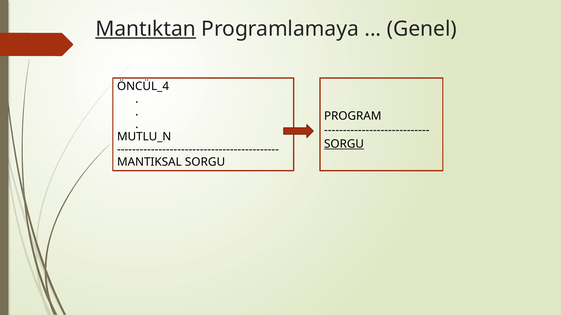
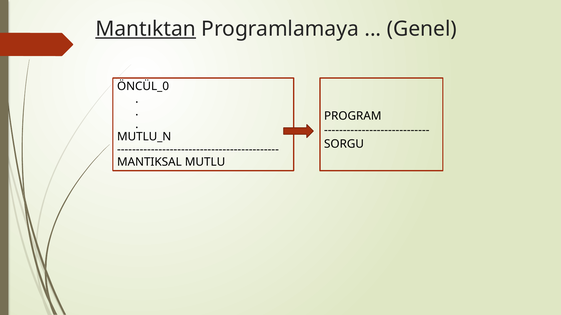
ÖNCÜL_4: ÖNCÜL_4 -> ÖNCÜL_0
SORGU at (344, 144) underline: present -> none
MANTIKSAL SORGU: SORGU -> MUTLU
